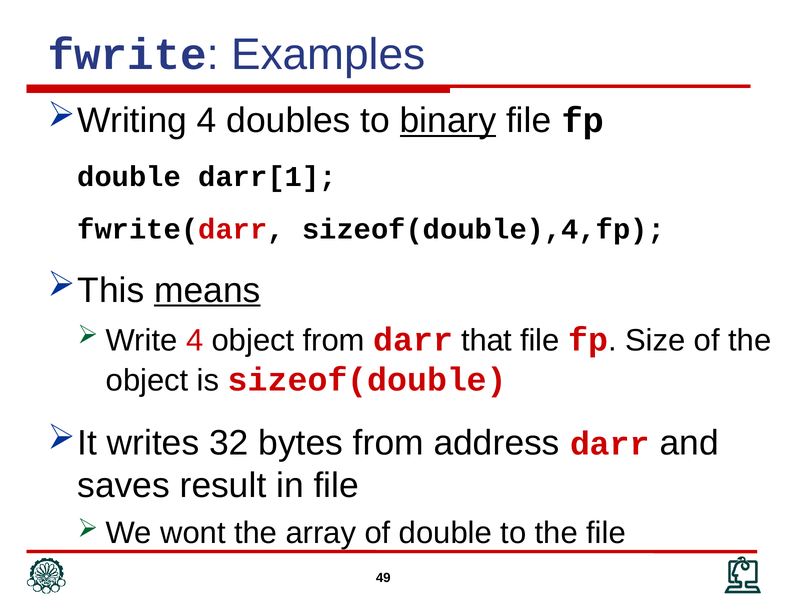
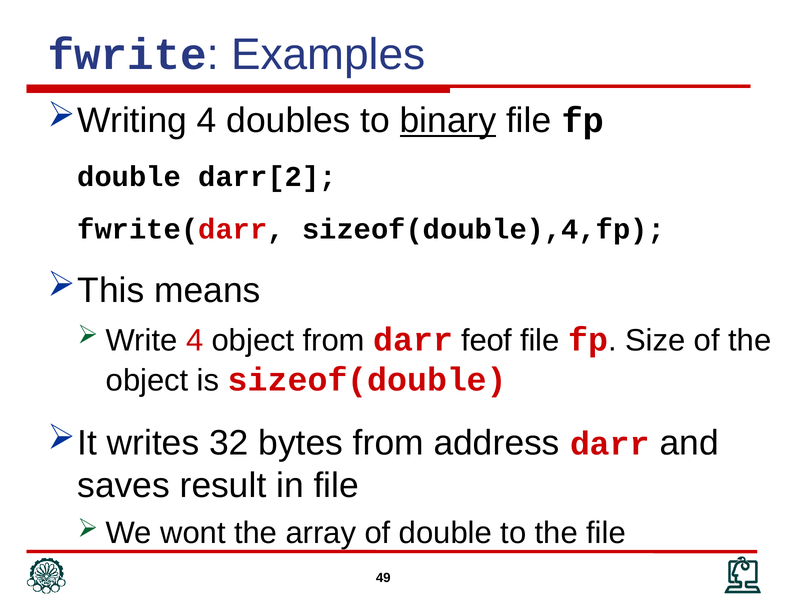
darr[1: darr[1 -> darr[2
means underline: present -> none
that: that -> feof
